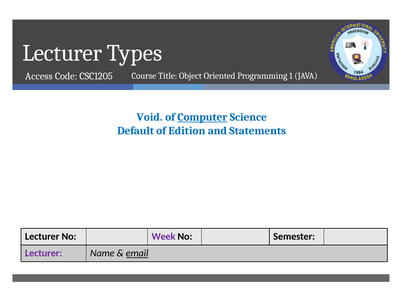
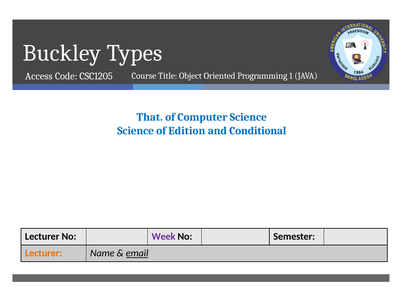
Lecturer at (62, 53): Lecturer -> Buckley
Void: Void -> That
Computer underline: present -> none
Default at (136, 130): Default -> Science
Statements: Statements -> Conditional
Lecturer at (44, 253) colour: purple -> orange
